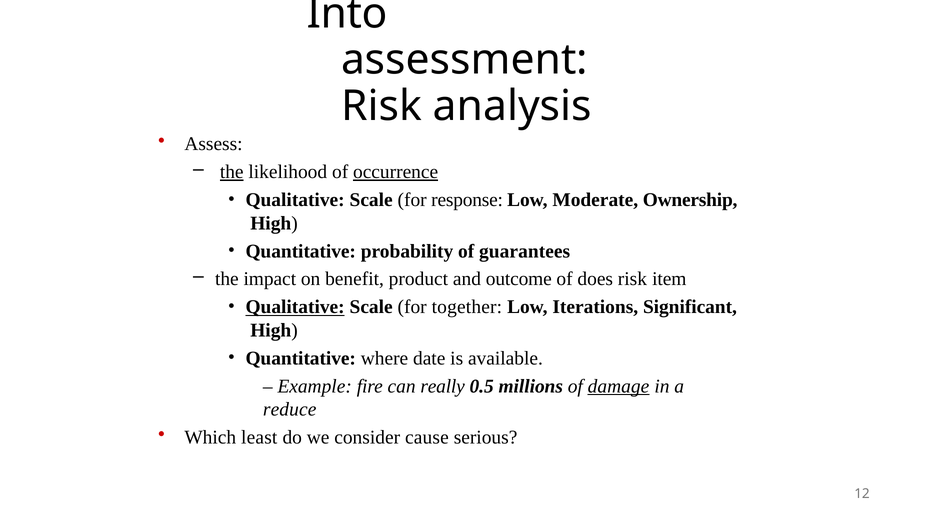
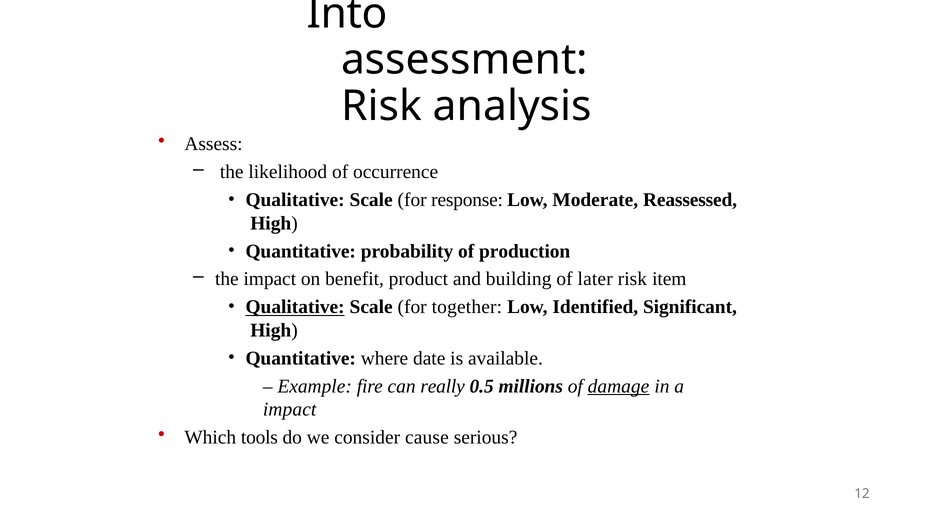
the at (232, 172) underline: present -> none
occurrence underline: present -> none
Ownership: Ownership -> Reassessed
guarantees: guarantees -> production
outcome: outcome -> building
does: does -> later
Iterations: Iterations -> Identified
reduce at (290, 409): reduce -> impact
least: least -> tools
